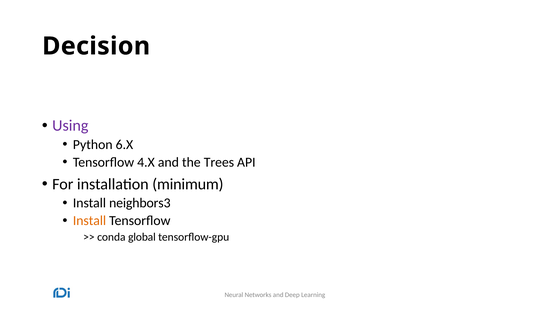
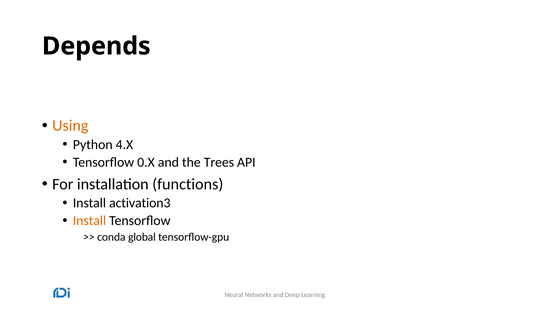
Decision: Decision -> Depends
Using colour: purple -> orange
6.X: 6.X -> 4.X
4.X: 4.X -> 0.X
minimum: minimum -> functions
neighbors3: neighbors3 -> activation3
